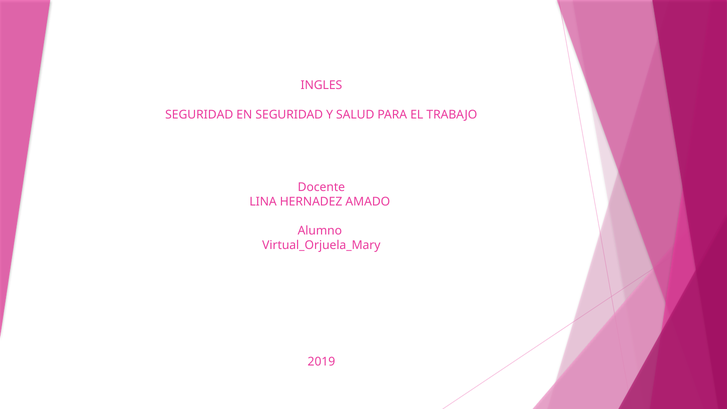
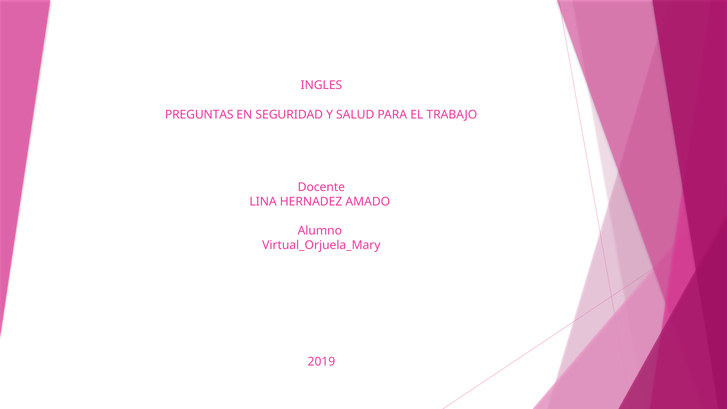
SEGURIDAD at (199, 115): SEGURIDAD -> PREGUNTAS
